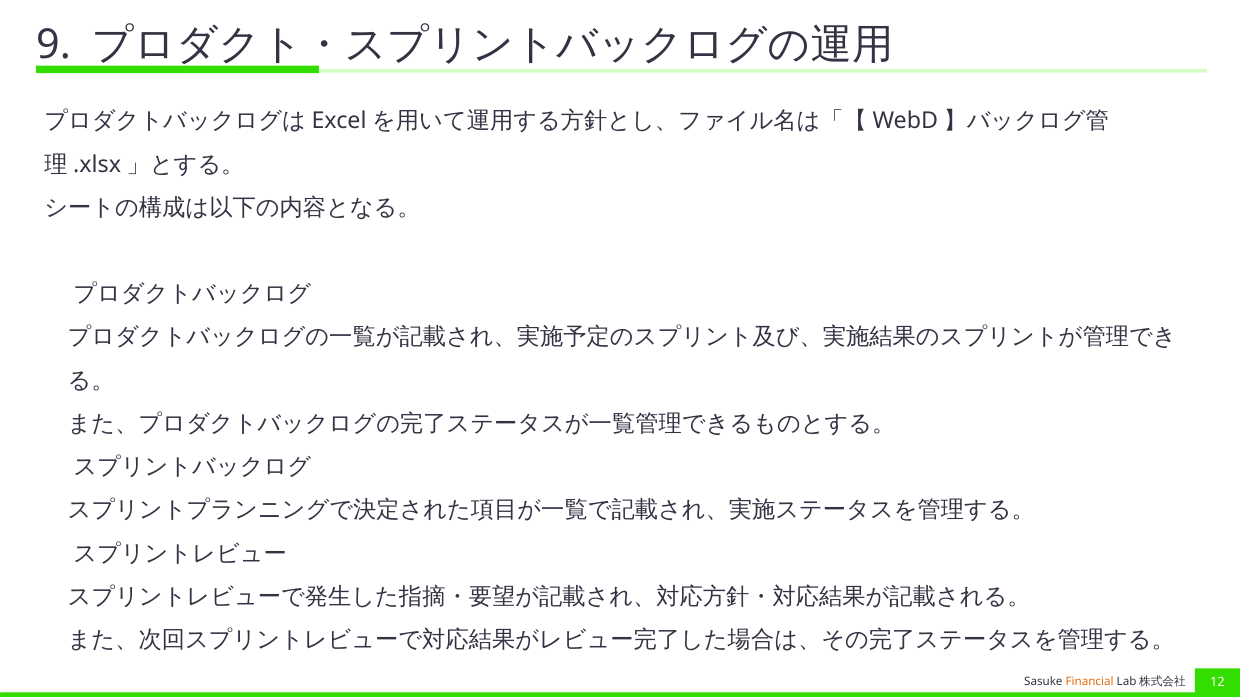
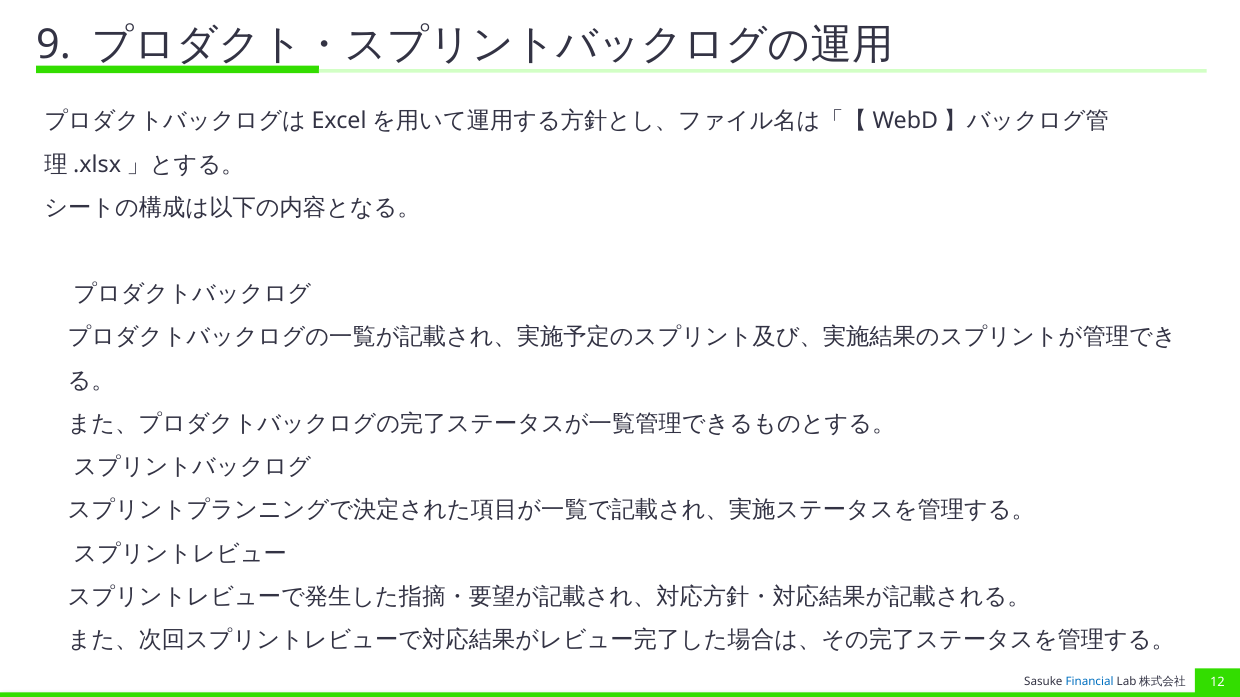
Financial colour: orange -> blue
